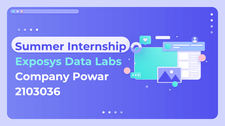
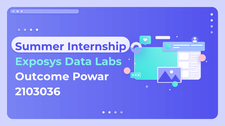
Company: Company -> Outcome
